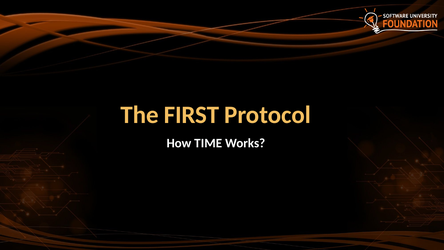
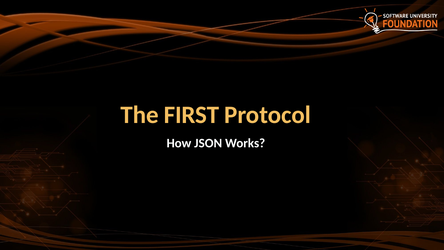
TIME: TIME -> JSON
